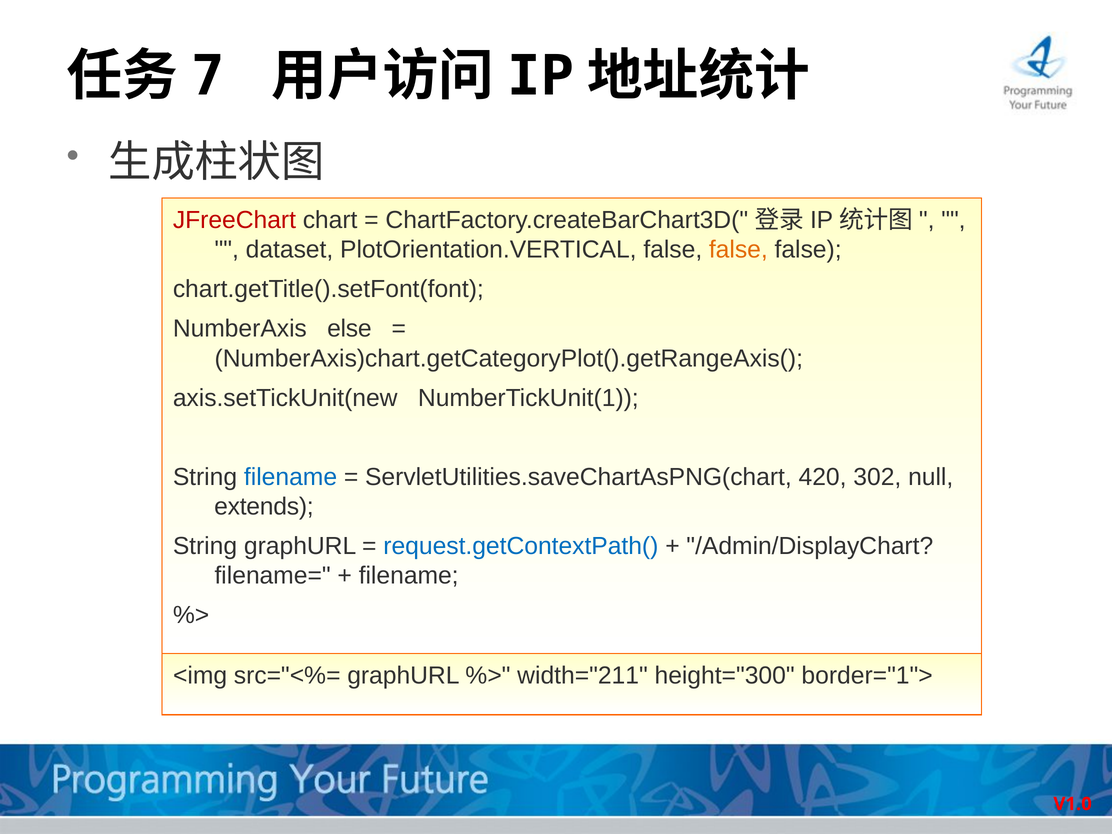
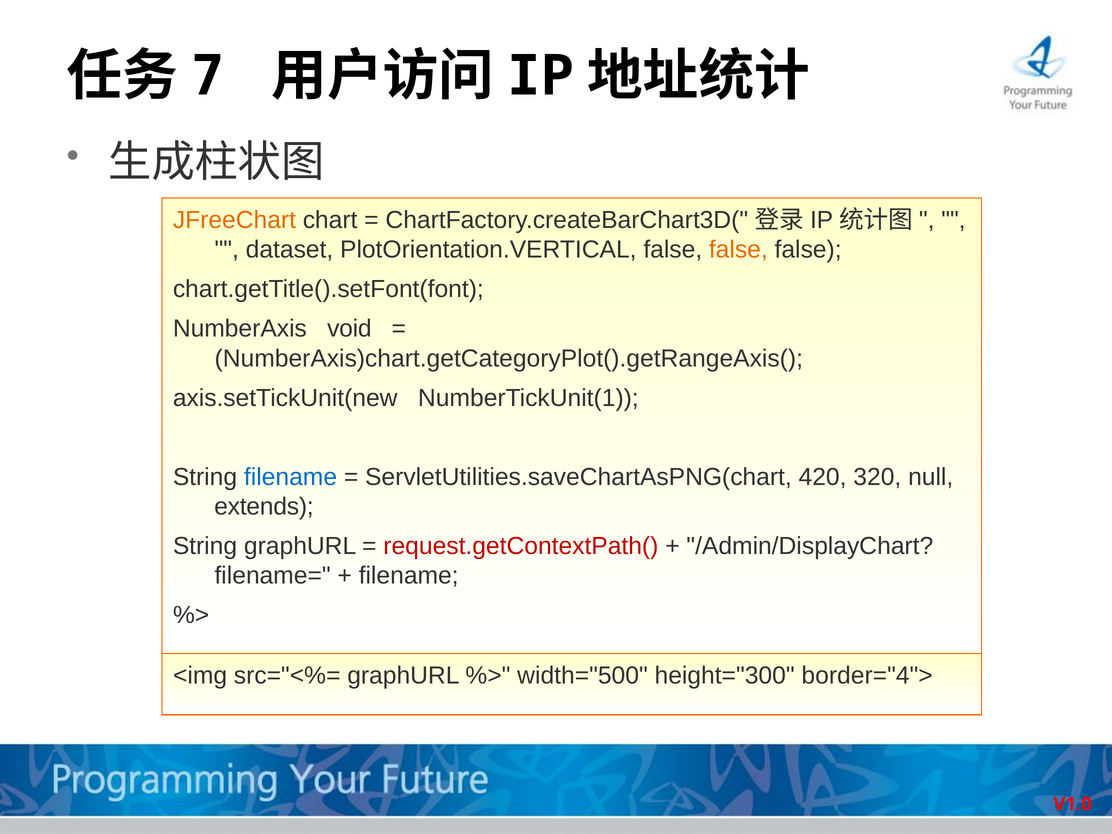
JFreeChart colour: red -> orange
else: else -> void
302: 302 -> 320
request.getContextPath( colour: blue -> red
width="211: width="211 -> width="500
border="1">: border="1"> -> border="4">
